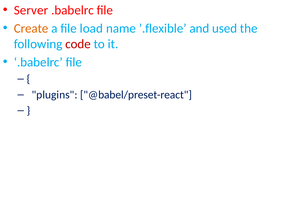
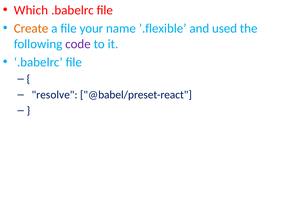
Server: Server -> Which
load: load -> your
code colour: red -> purple
plugins: plugins -> resolve
